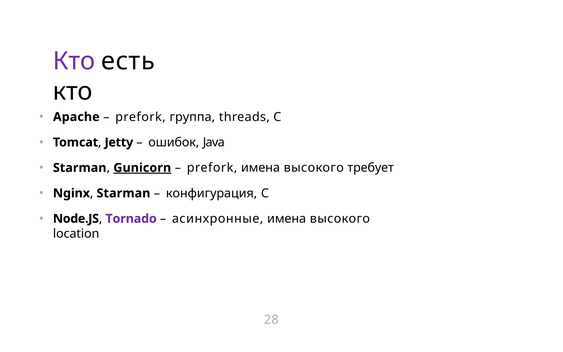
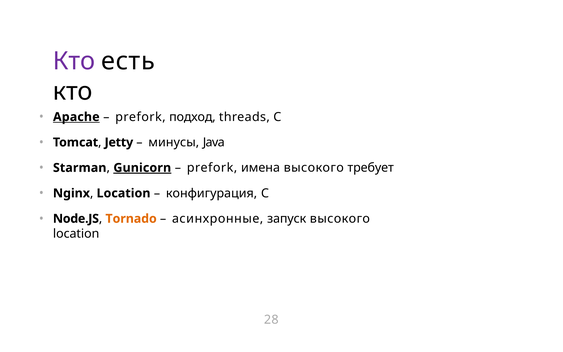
Apache underline: none -> present
группа: группа -> подход
ошибок: ошибок -> минусы
Nginx Starman: Starman -> Location
Tornado colour: purple -> orange
асинхронные имена: имена -> запуск
